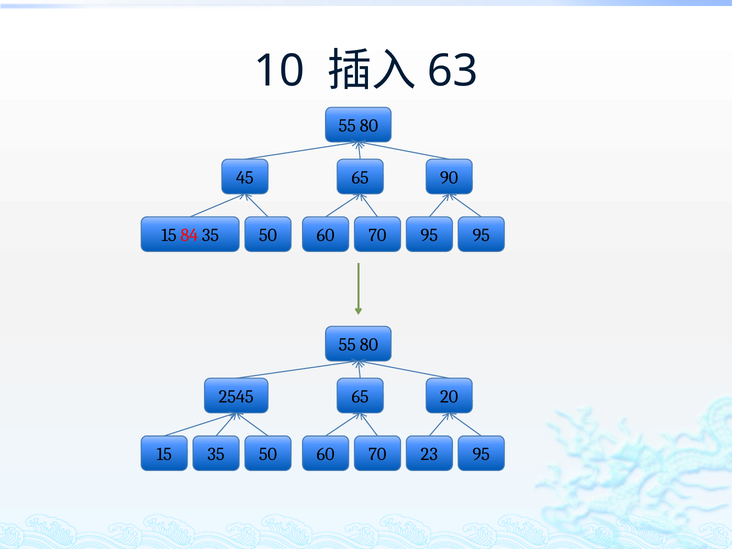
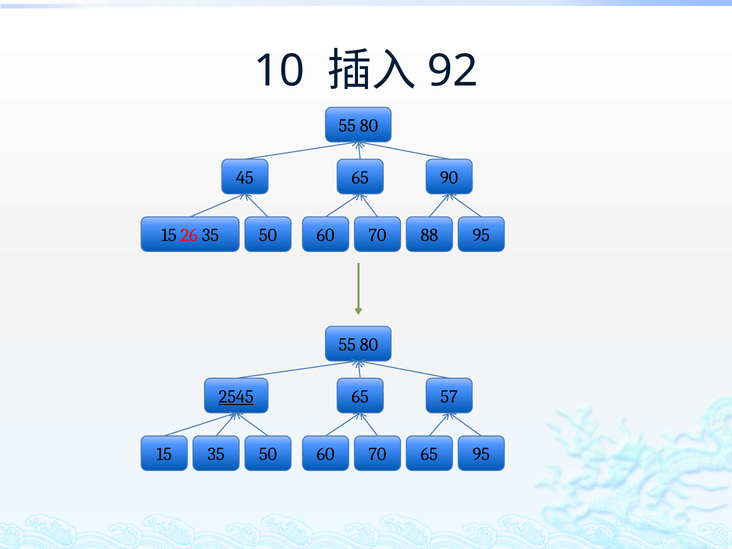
63: 63 -> 92
84: 84 -> 26
50 95: 95 -> 88
2545 underline: none -> present
20: 20 -> 57
50 23: 23 -> 65
